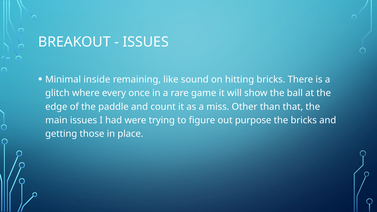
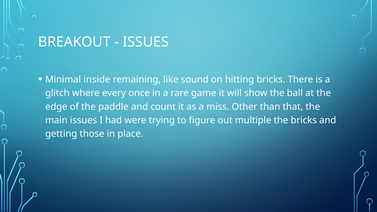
purpose: purpose -> multiple
